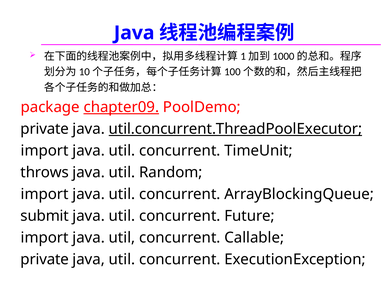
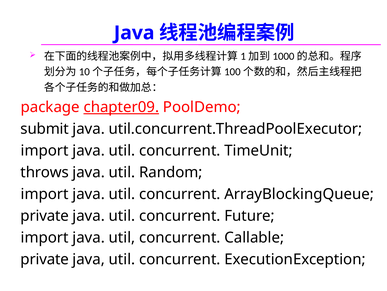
private at (45, 129): private -> submit
util.concurrent.ThreadPoolExecutor underline: present -> none
submit at (45, 215): submit -> private
